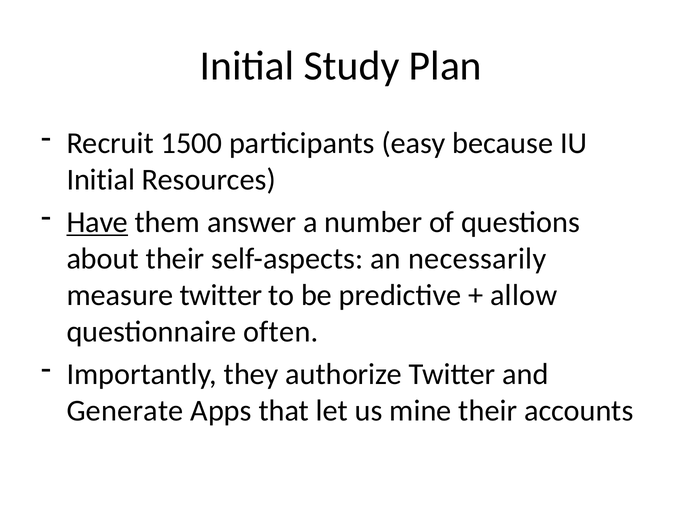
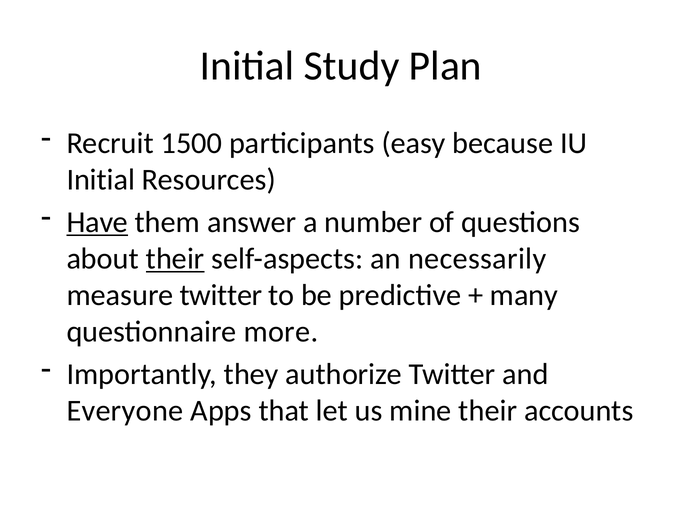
their at (175, 258) underline: none -> present
allow: allow -> many
often: often -> more
Generate: Generate -> Everyone
